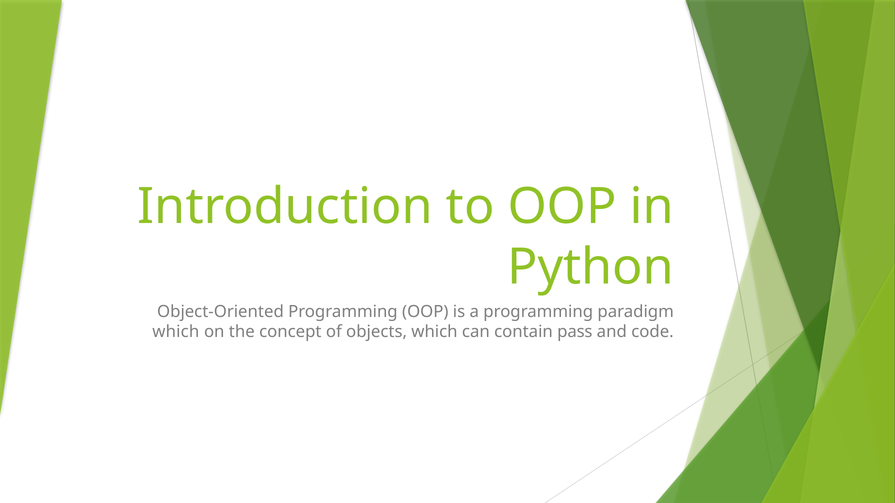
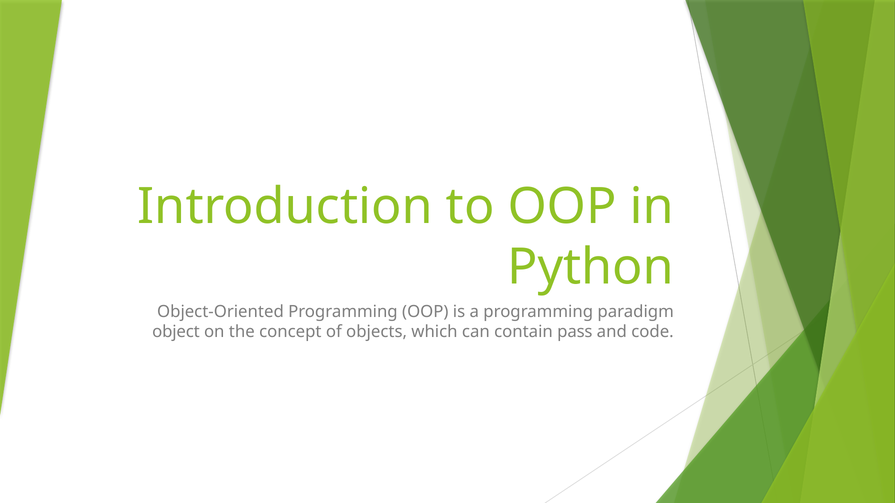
which at (176, 332): which -> object
